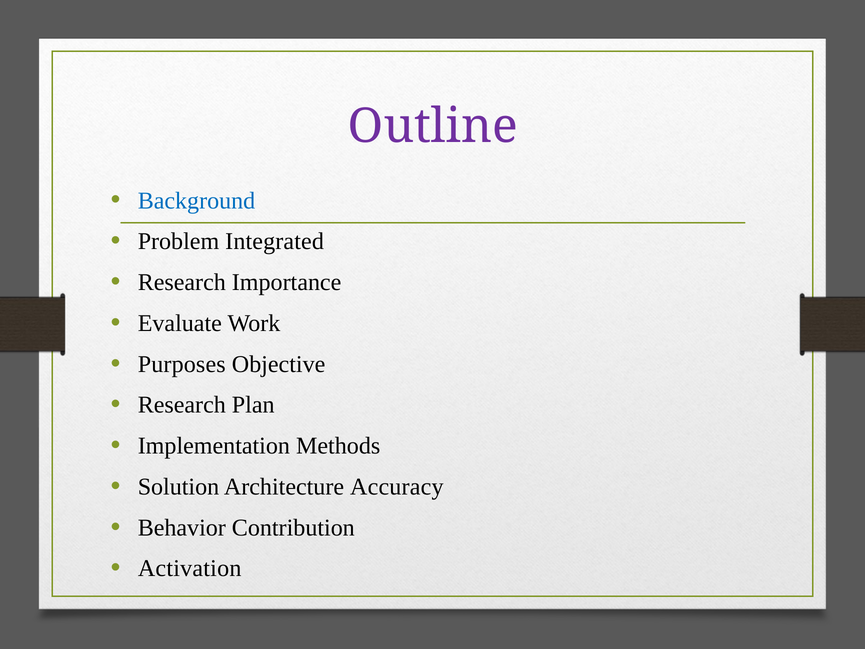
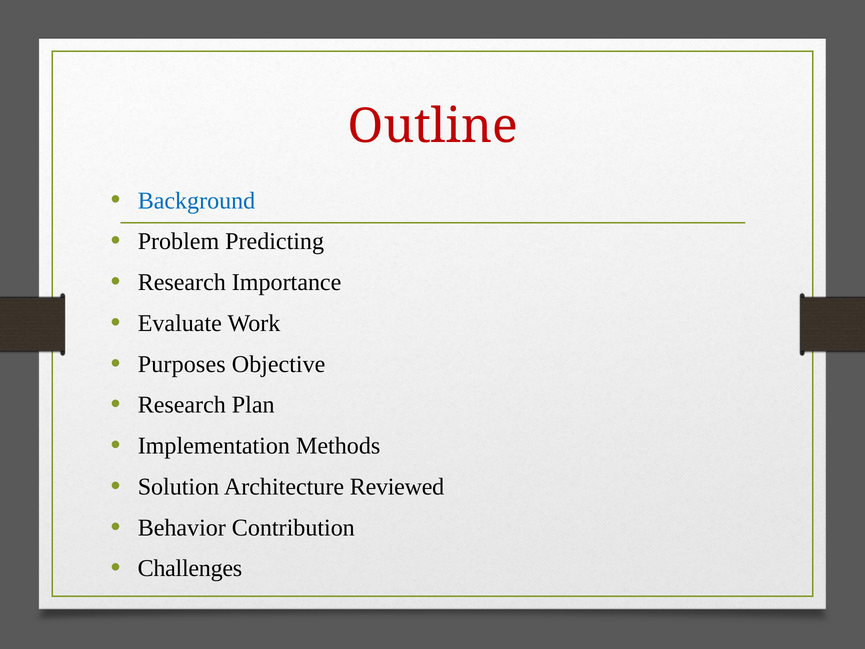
Outline colour: purple -> red
Integrated: Integrated -> Predicting
Accuracy: Accuracy -> Reviewed
Activation: Activation -> Challenges
